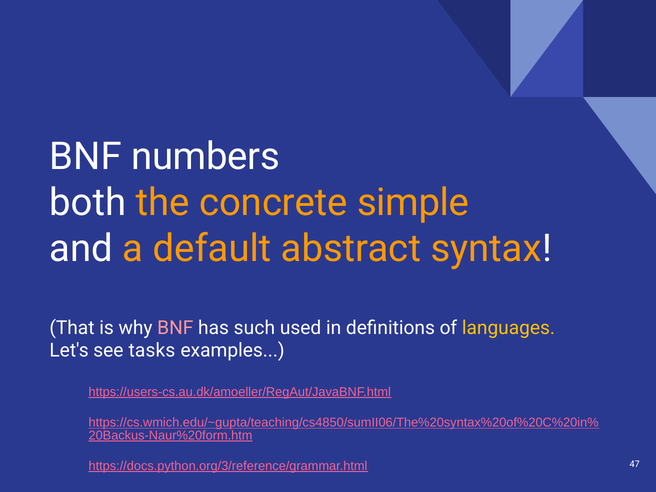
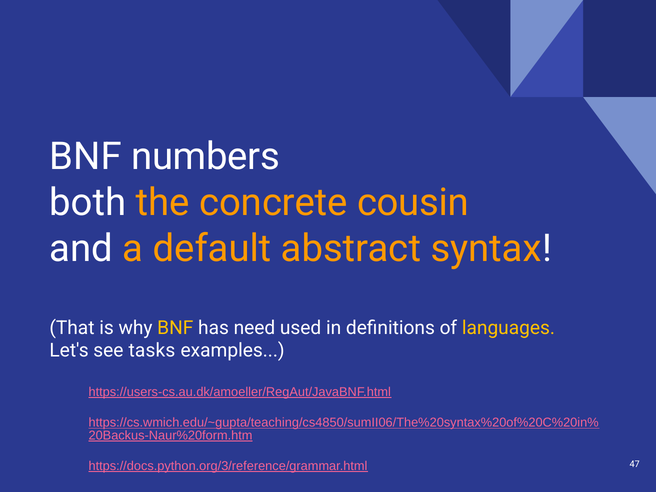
simple: simple -> cousin
BNF at (175, 328) colour: pink -> yellow
such: such -> need
